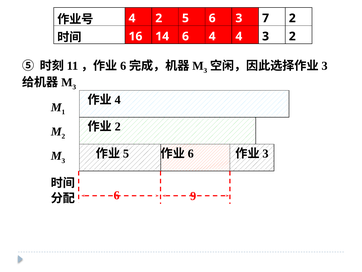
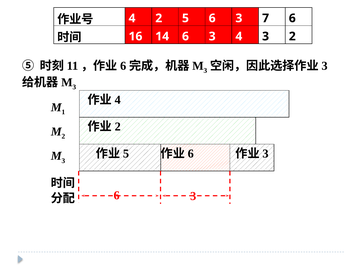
7 2: 2 -> 6
14 6 4: 4 -> 3
9 at (193, 196): 9 -> 3
